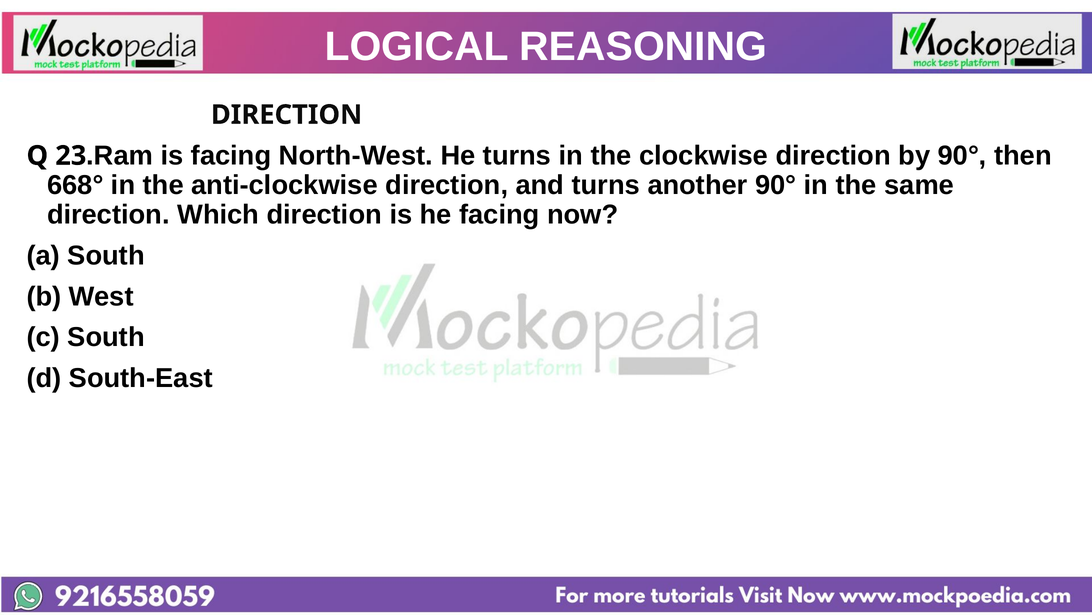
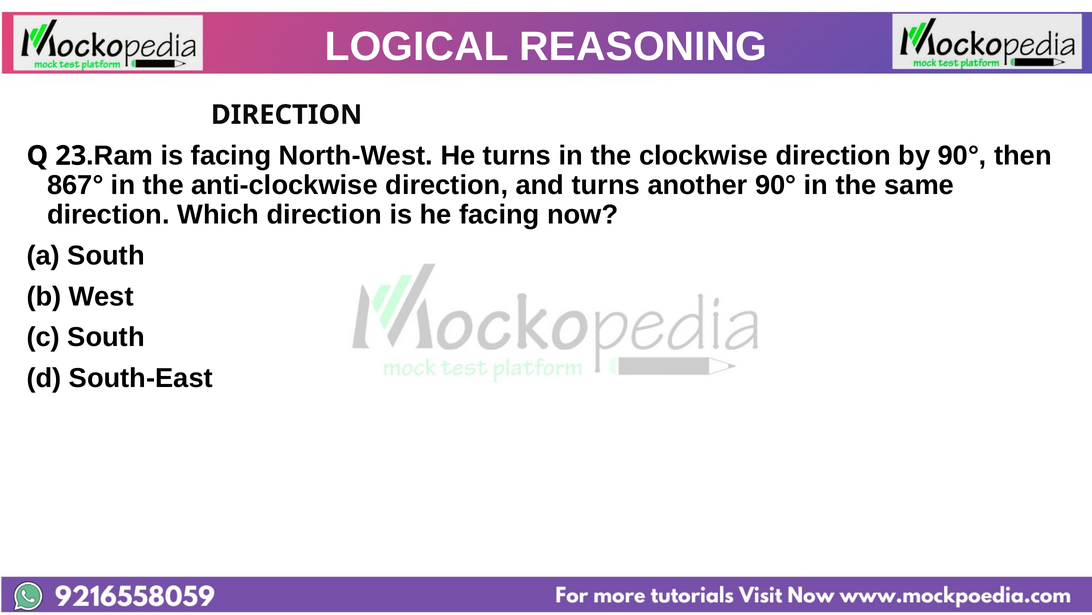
668°: 668° -> 867°
